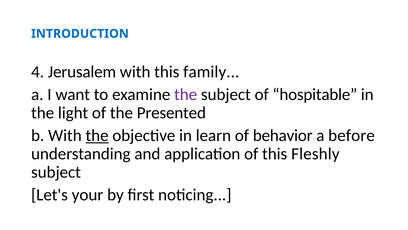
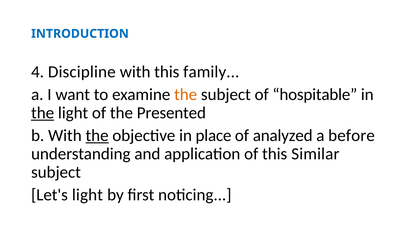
Jerusalem: Jerusalem -> Discipline
the at (186, 94) colour: purple -> orange
the at (43, 113) underline: none -> present
learn: learn -> place
behavior: behavior -> analyzed
Fleshly: Fleshly -> Similar
Let's your: your -> light
